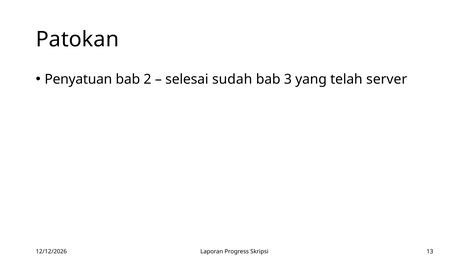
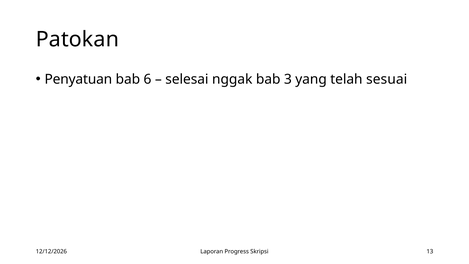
2: 2 -> 6
sudah: sudah -> nggak
server: server -> sesuai
